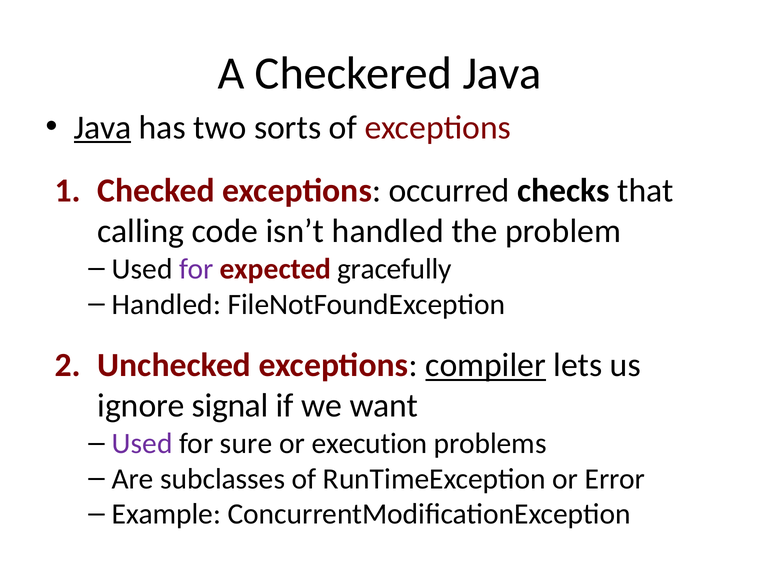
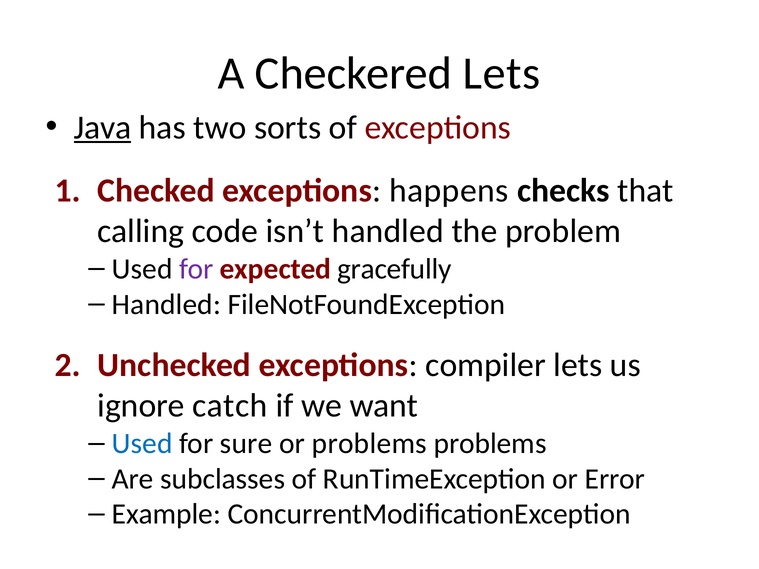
Checkered Java: Java -> Lets
occurred: occurred -> happens
compiler underline: present -> none
signal: signal -> catch
Used at (142, 444) colour: purple -> blue
or execution: execution -> problems
